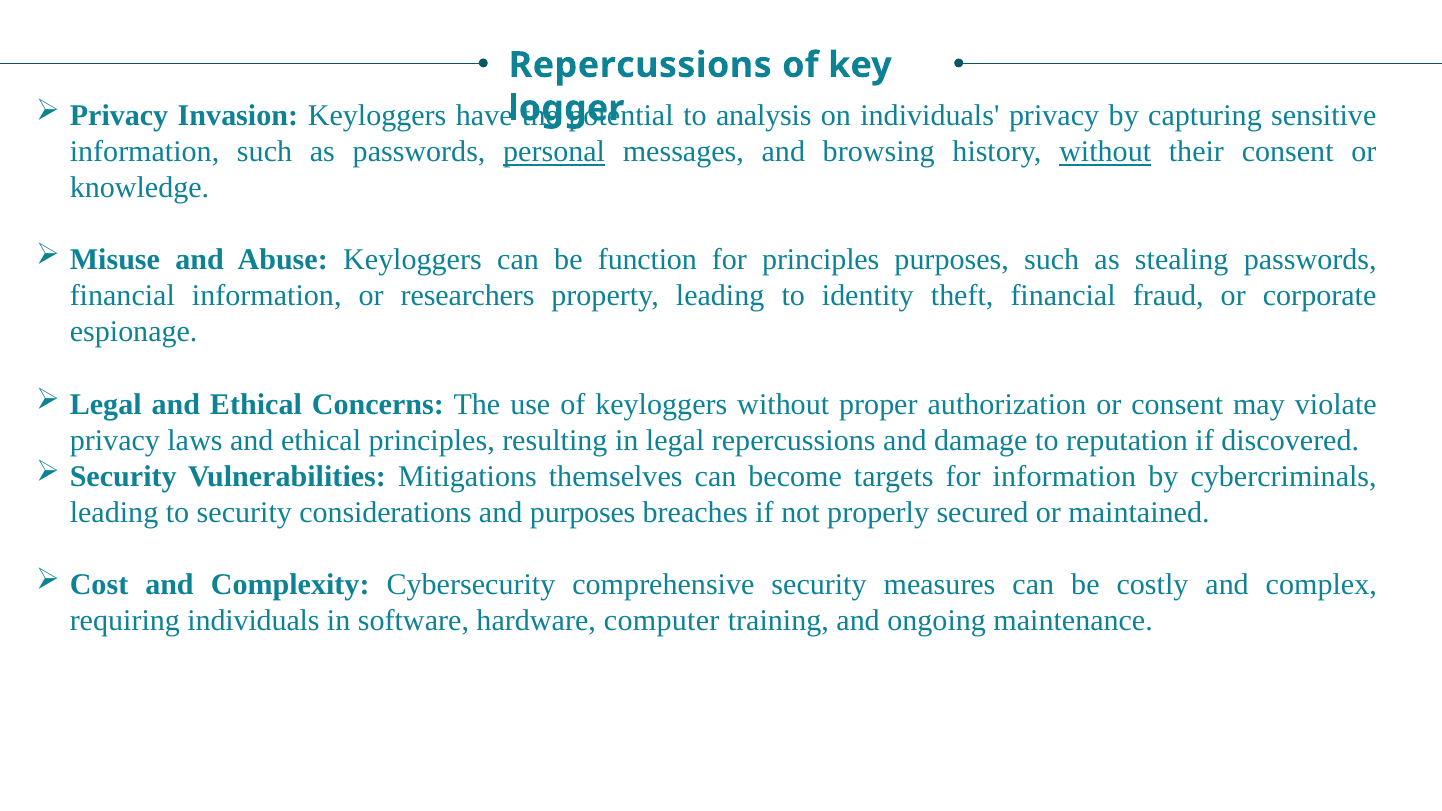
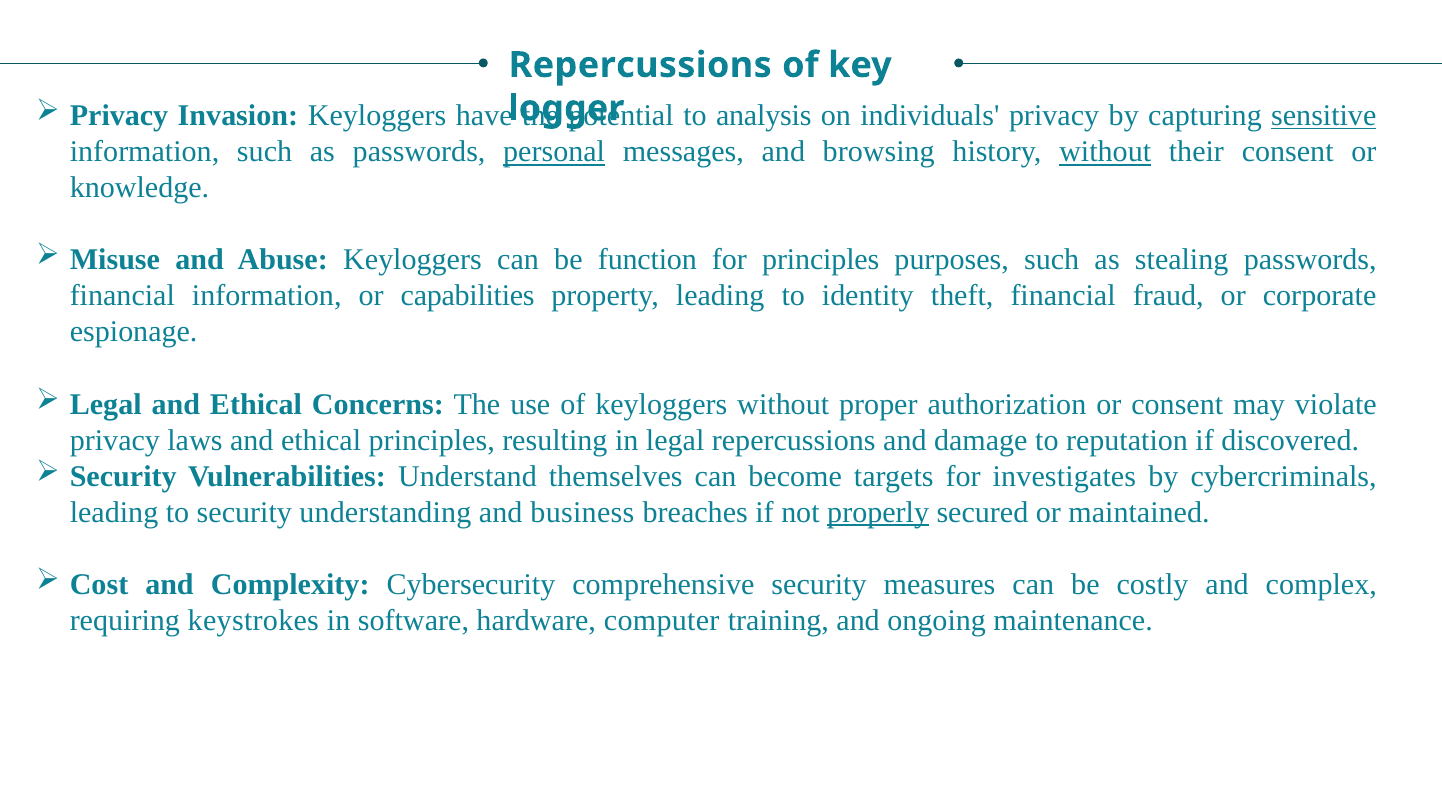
sensitive underline: none -> present
researchers: researchers -> capabilities
Mitigations: Mitigations -> Understand
for information: information -> investigates
considerations: considerations -> understanding
and purposes: purposes -> business
properly underline: none -> present
requiring individuals: individuals -> keystrokes
